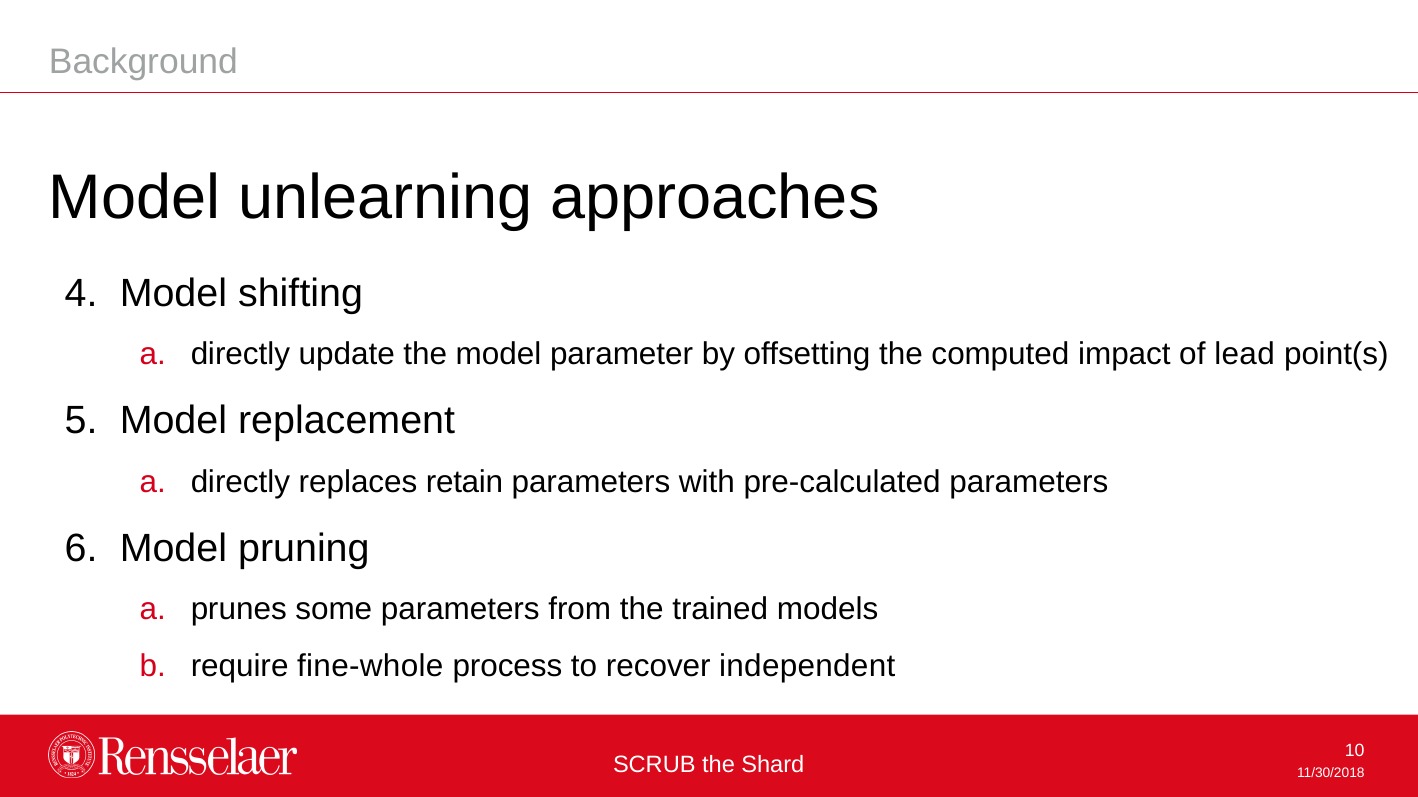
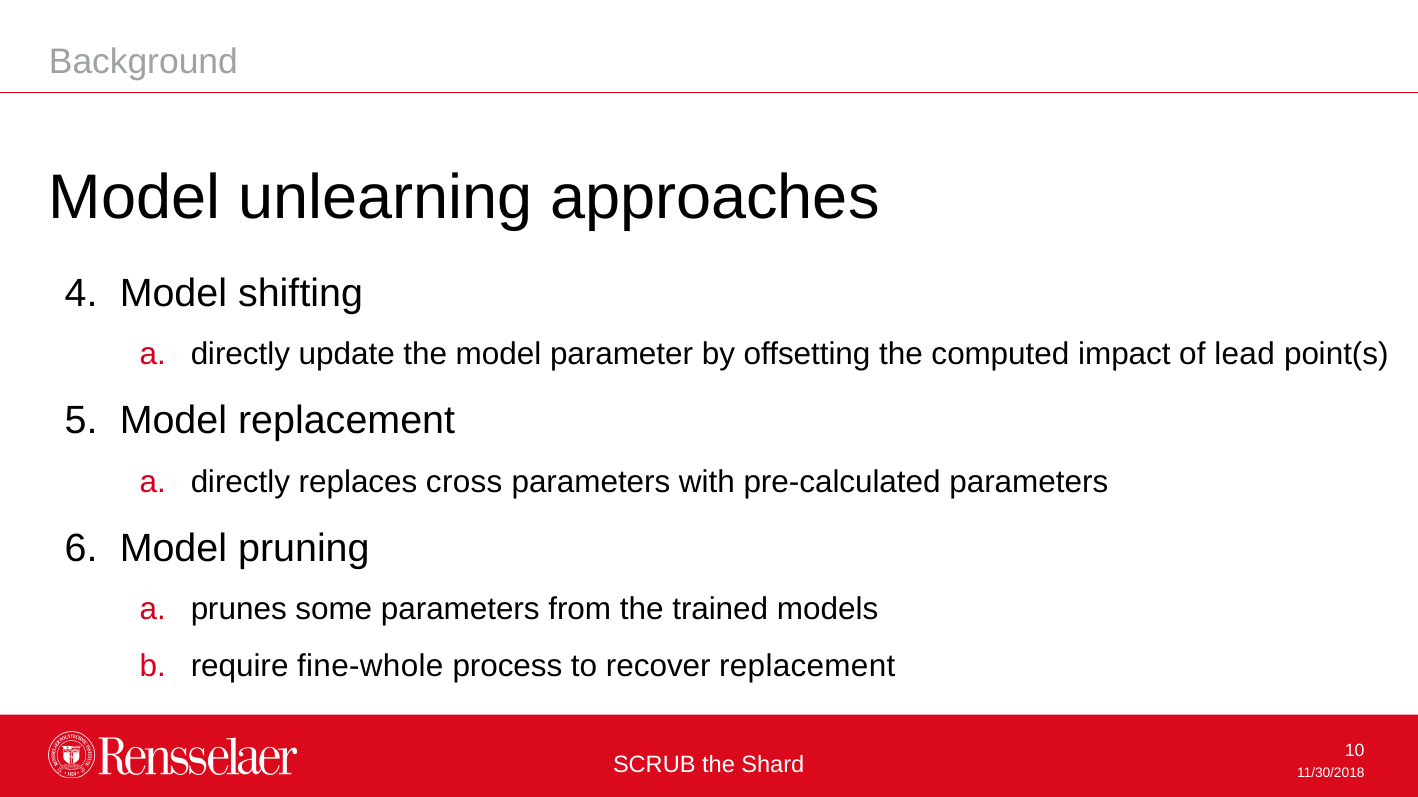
retain: retain -> cross
recover independent: independent -> replacement
